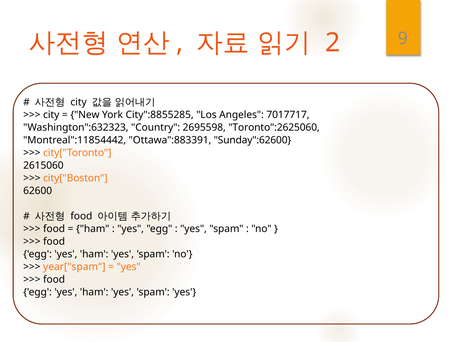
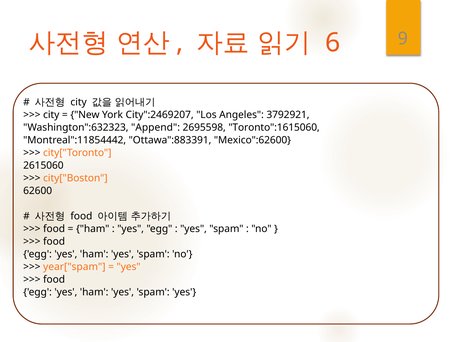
2: 2 -> 6
City":8855285: City":8855285 -> City":2469207
7017717: 7017717 -> 3792921
Country: Country -> Append
Toronto":2625060: Toronto":2625060 -> Toronto":1615060
Sunday":62600: Sunday":62600 -> Mexico":62600
